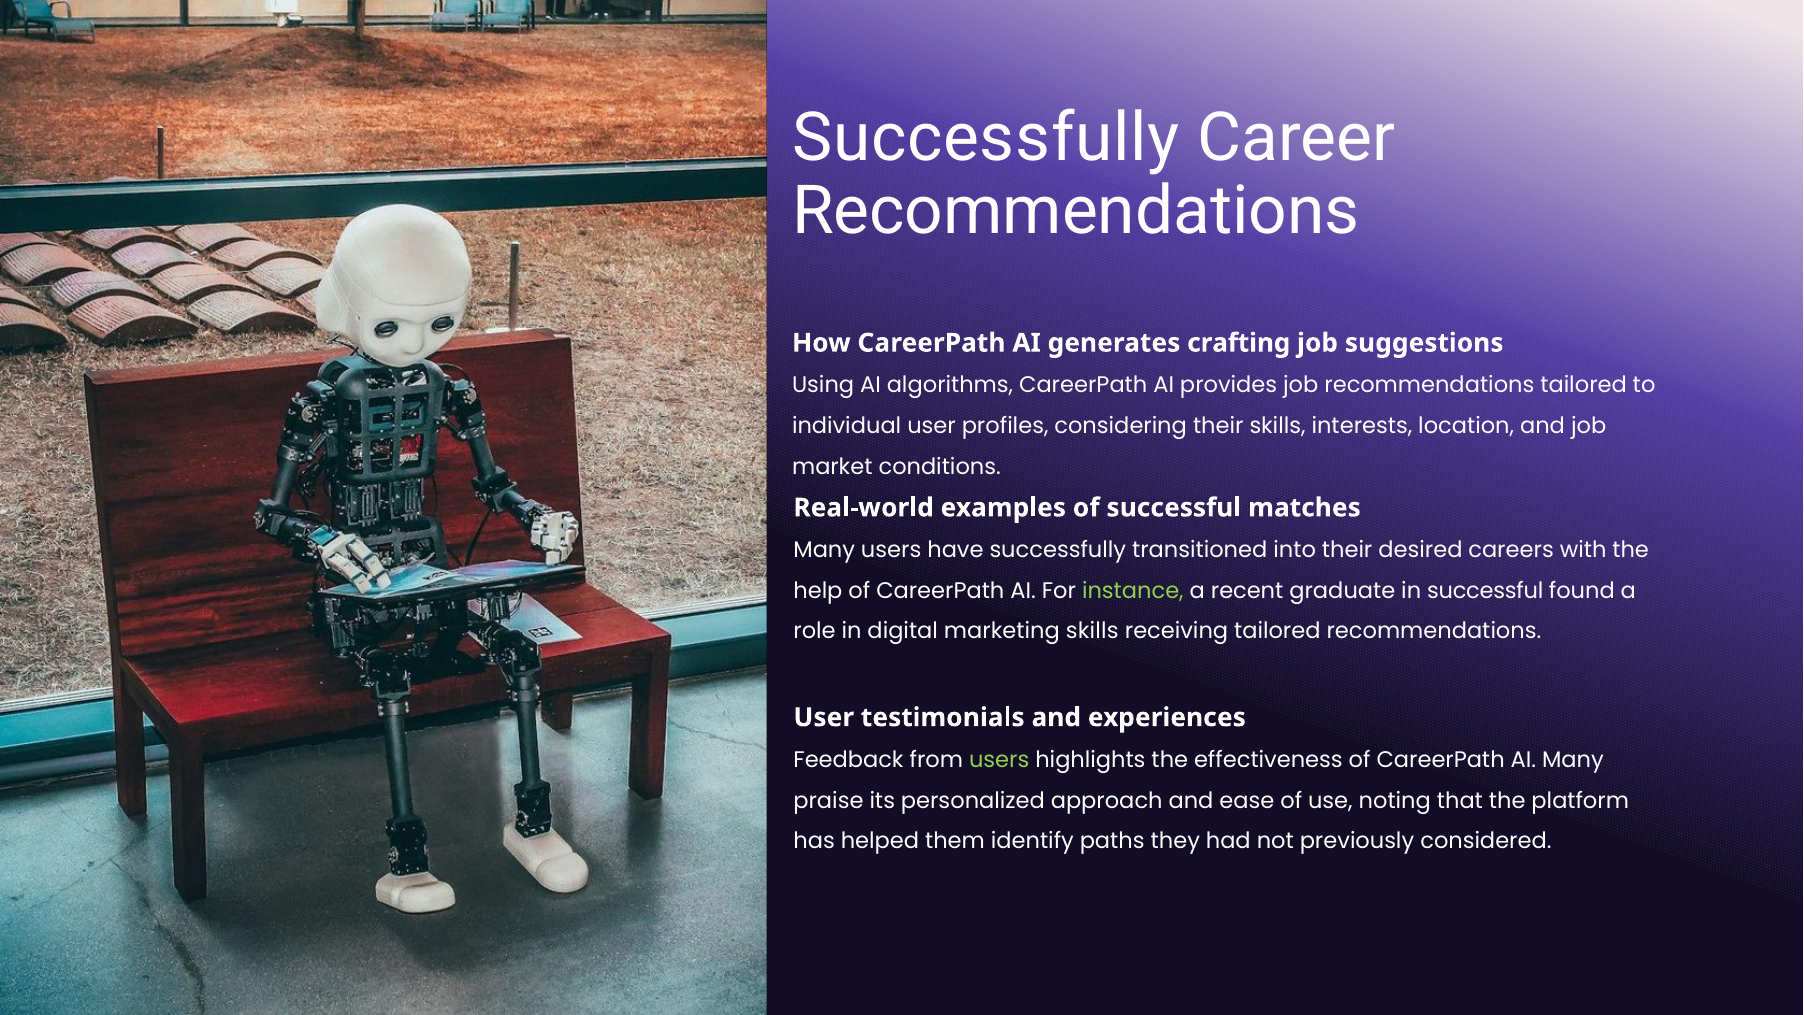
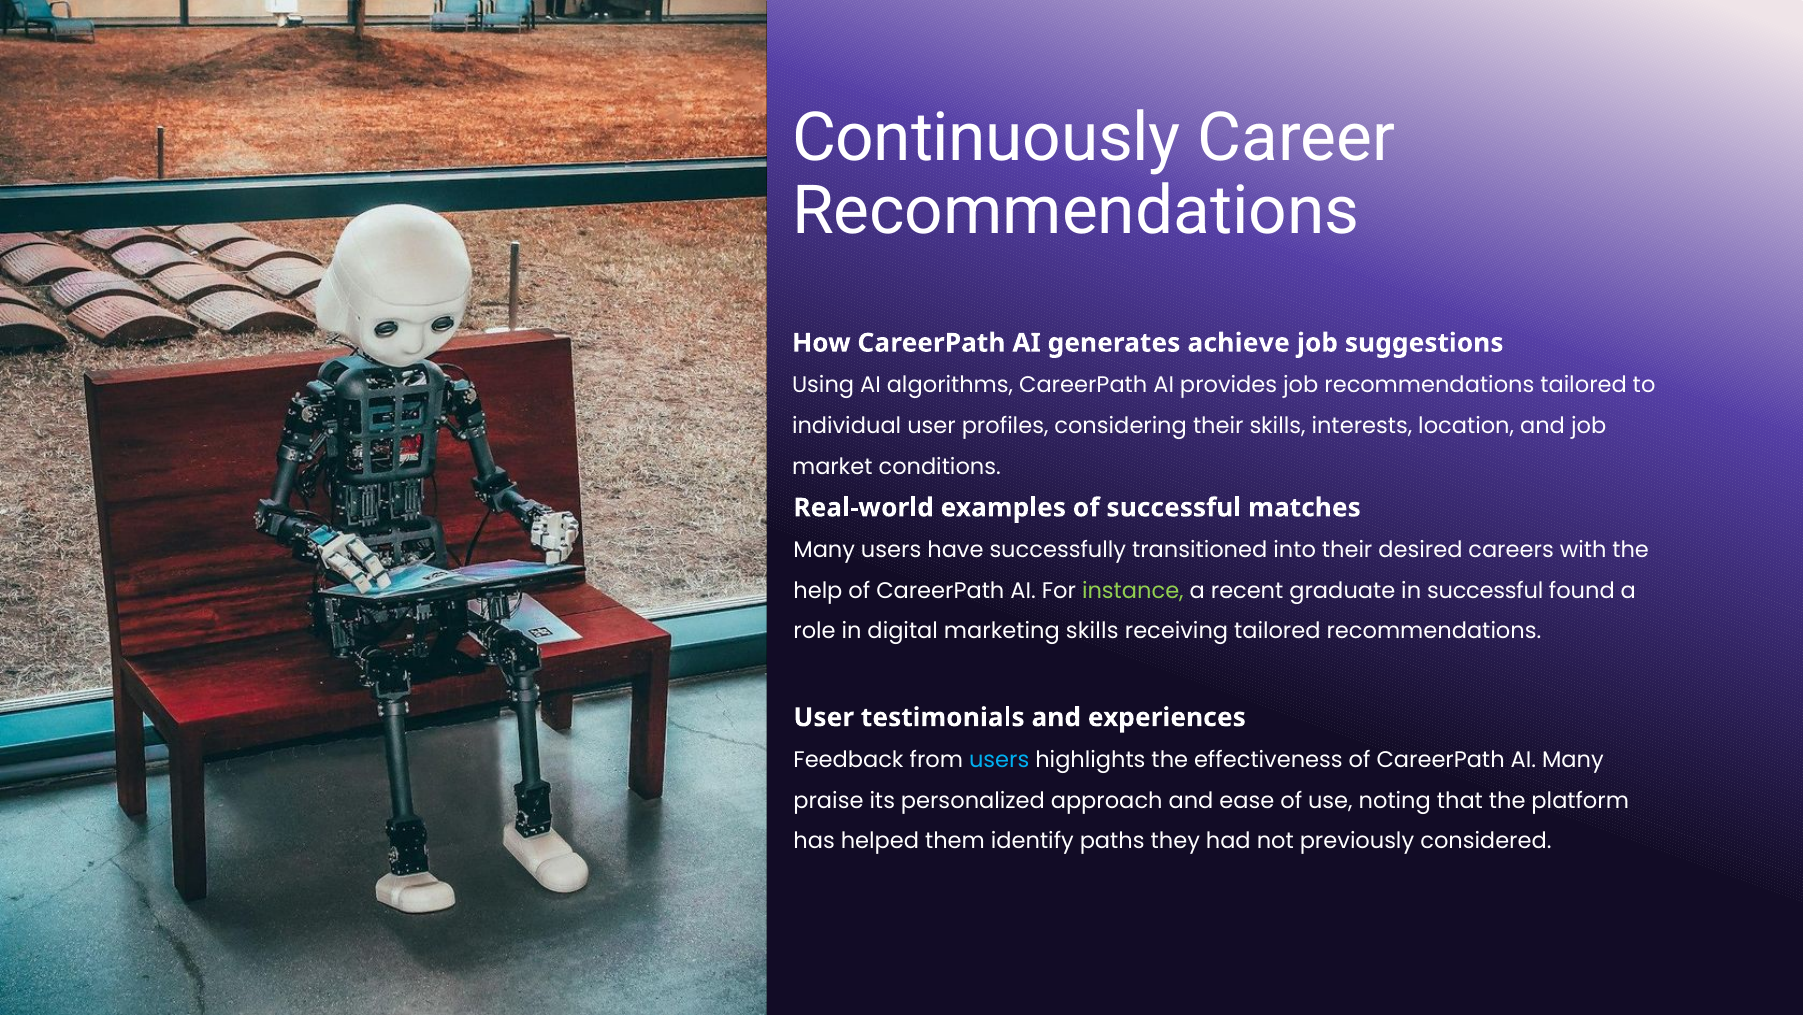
Successfully at (986, 138): Successfully -> Continuously
crafting: crafting -> achieve
users at (999, 760) colour: light green -> light blue
